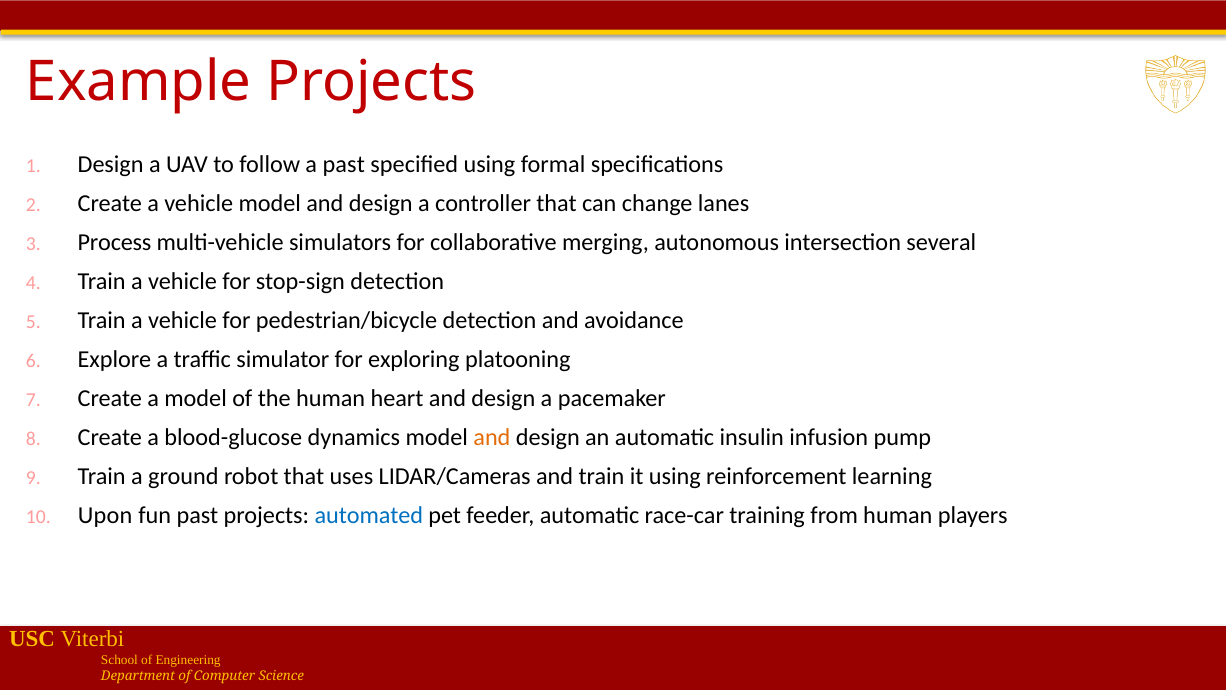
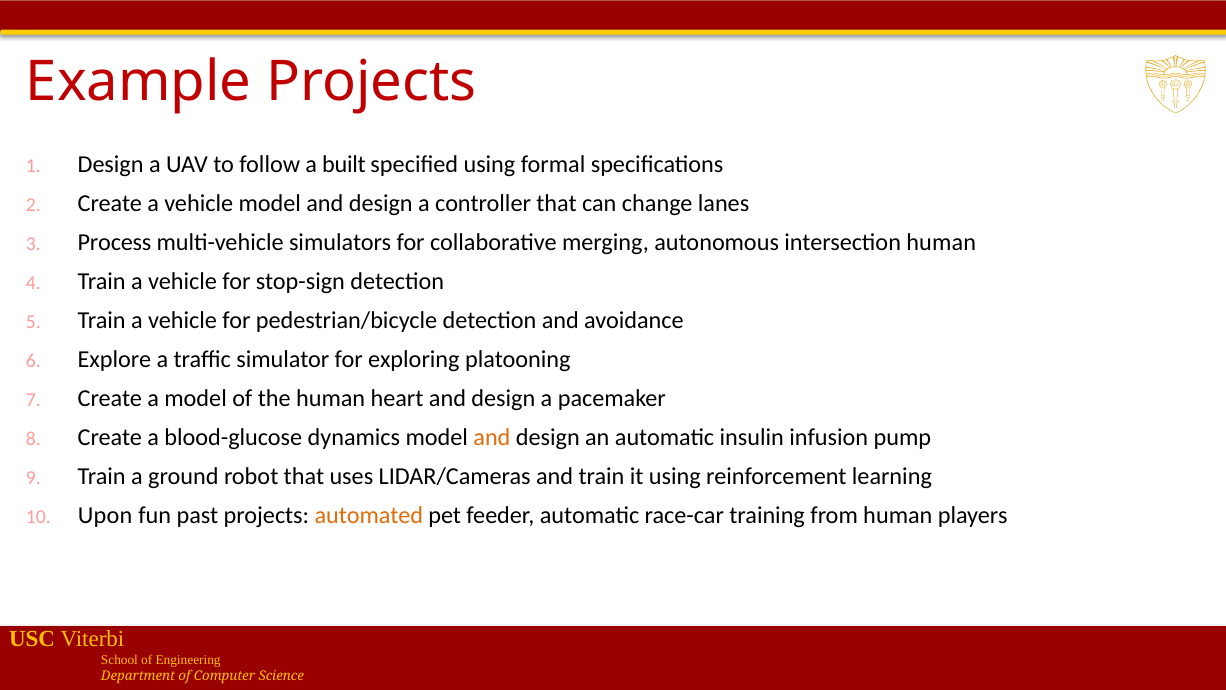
a past: past -> built
intersection several: several -> human
automated colour: blue -> orange
